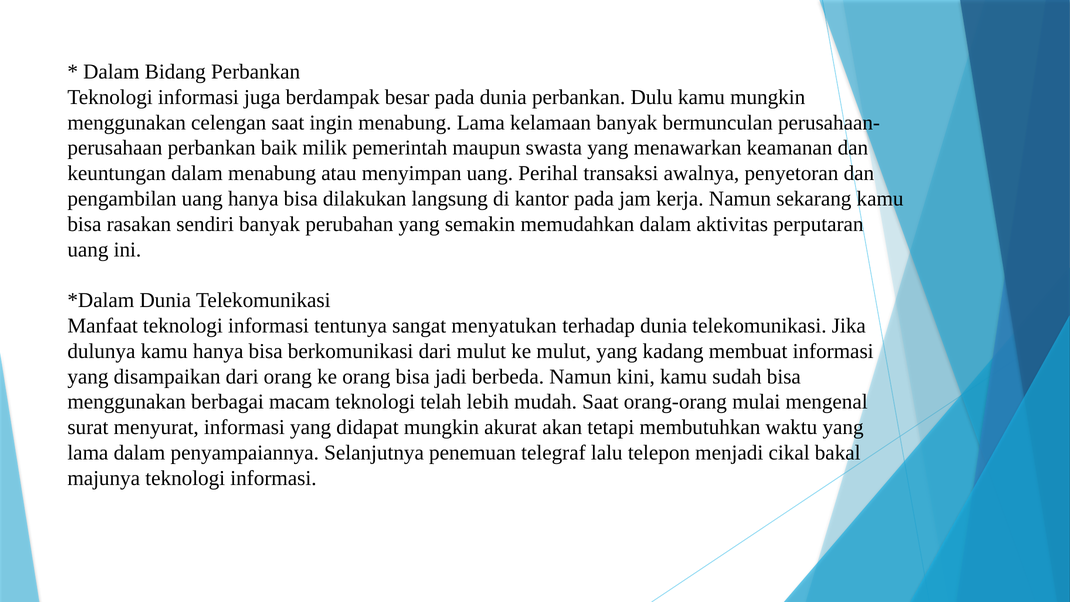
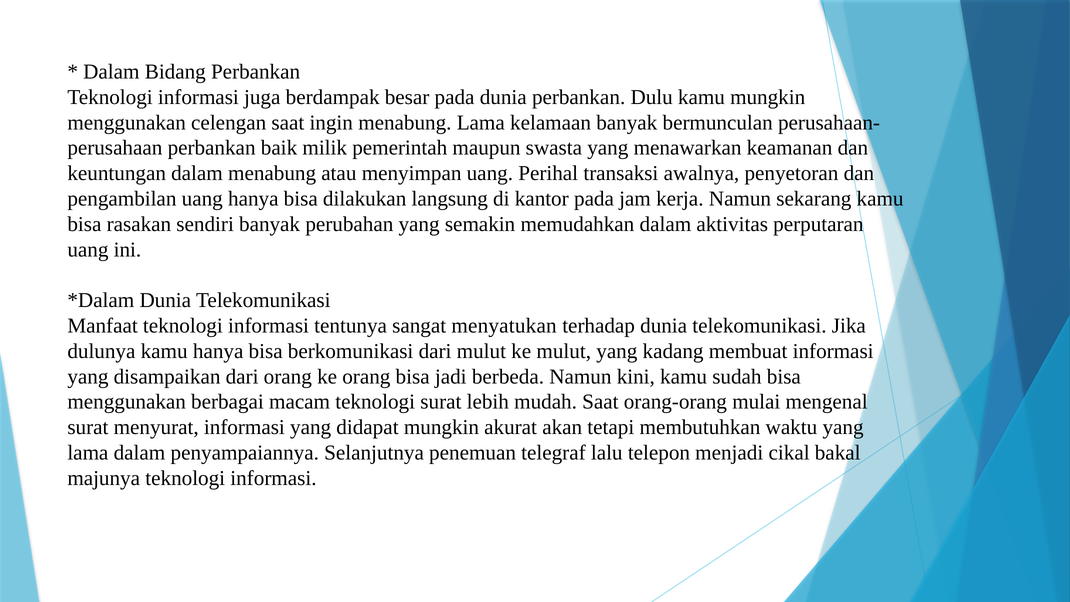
teknologi telah: telah -> surat
